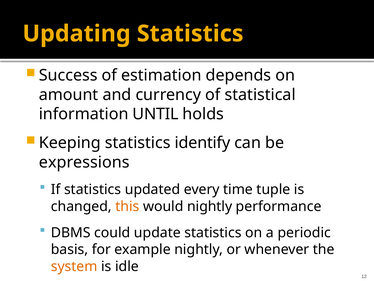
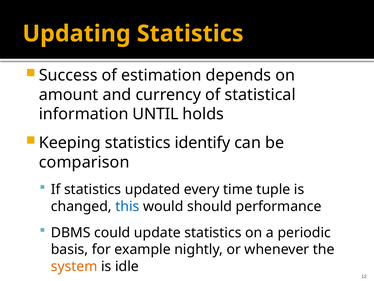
expressions: expressions -> comparison
this colour: orange -> blue
would nightly: nightly -> should
